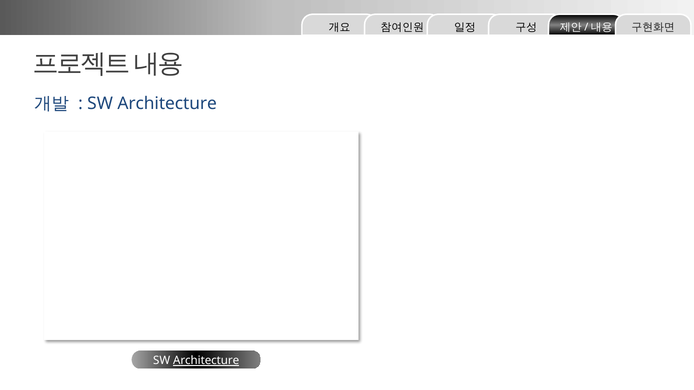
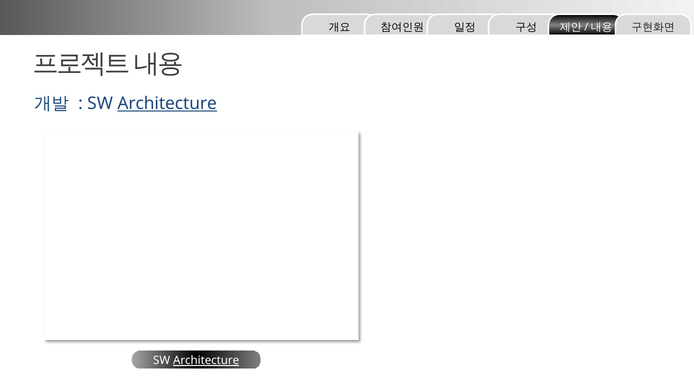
Architecture at (167, 104) underline: none -> present
